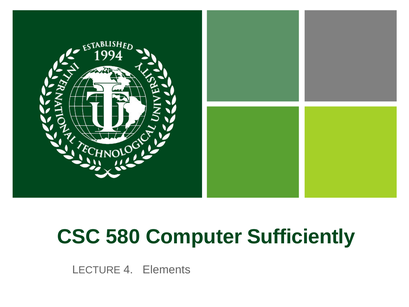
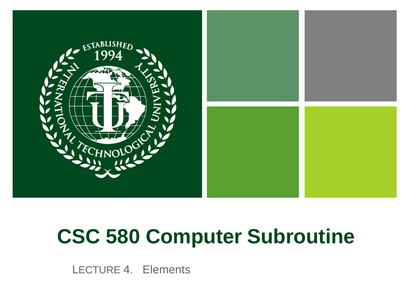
Sufficiently: Sufficiently -> Subroutine
